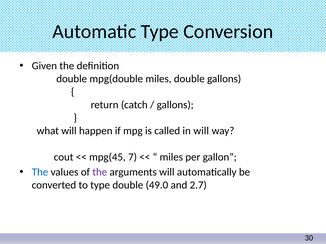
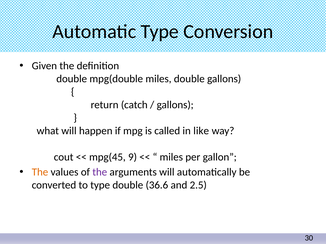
in will: will -> like
7: 7 -> 9
The at (40, 172) colour: blue -> orange
49.0: 49.0 -> 36.6
2.7: 2.7 -> 2.5
